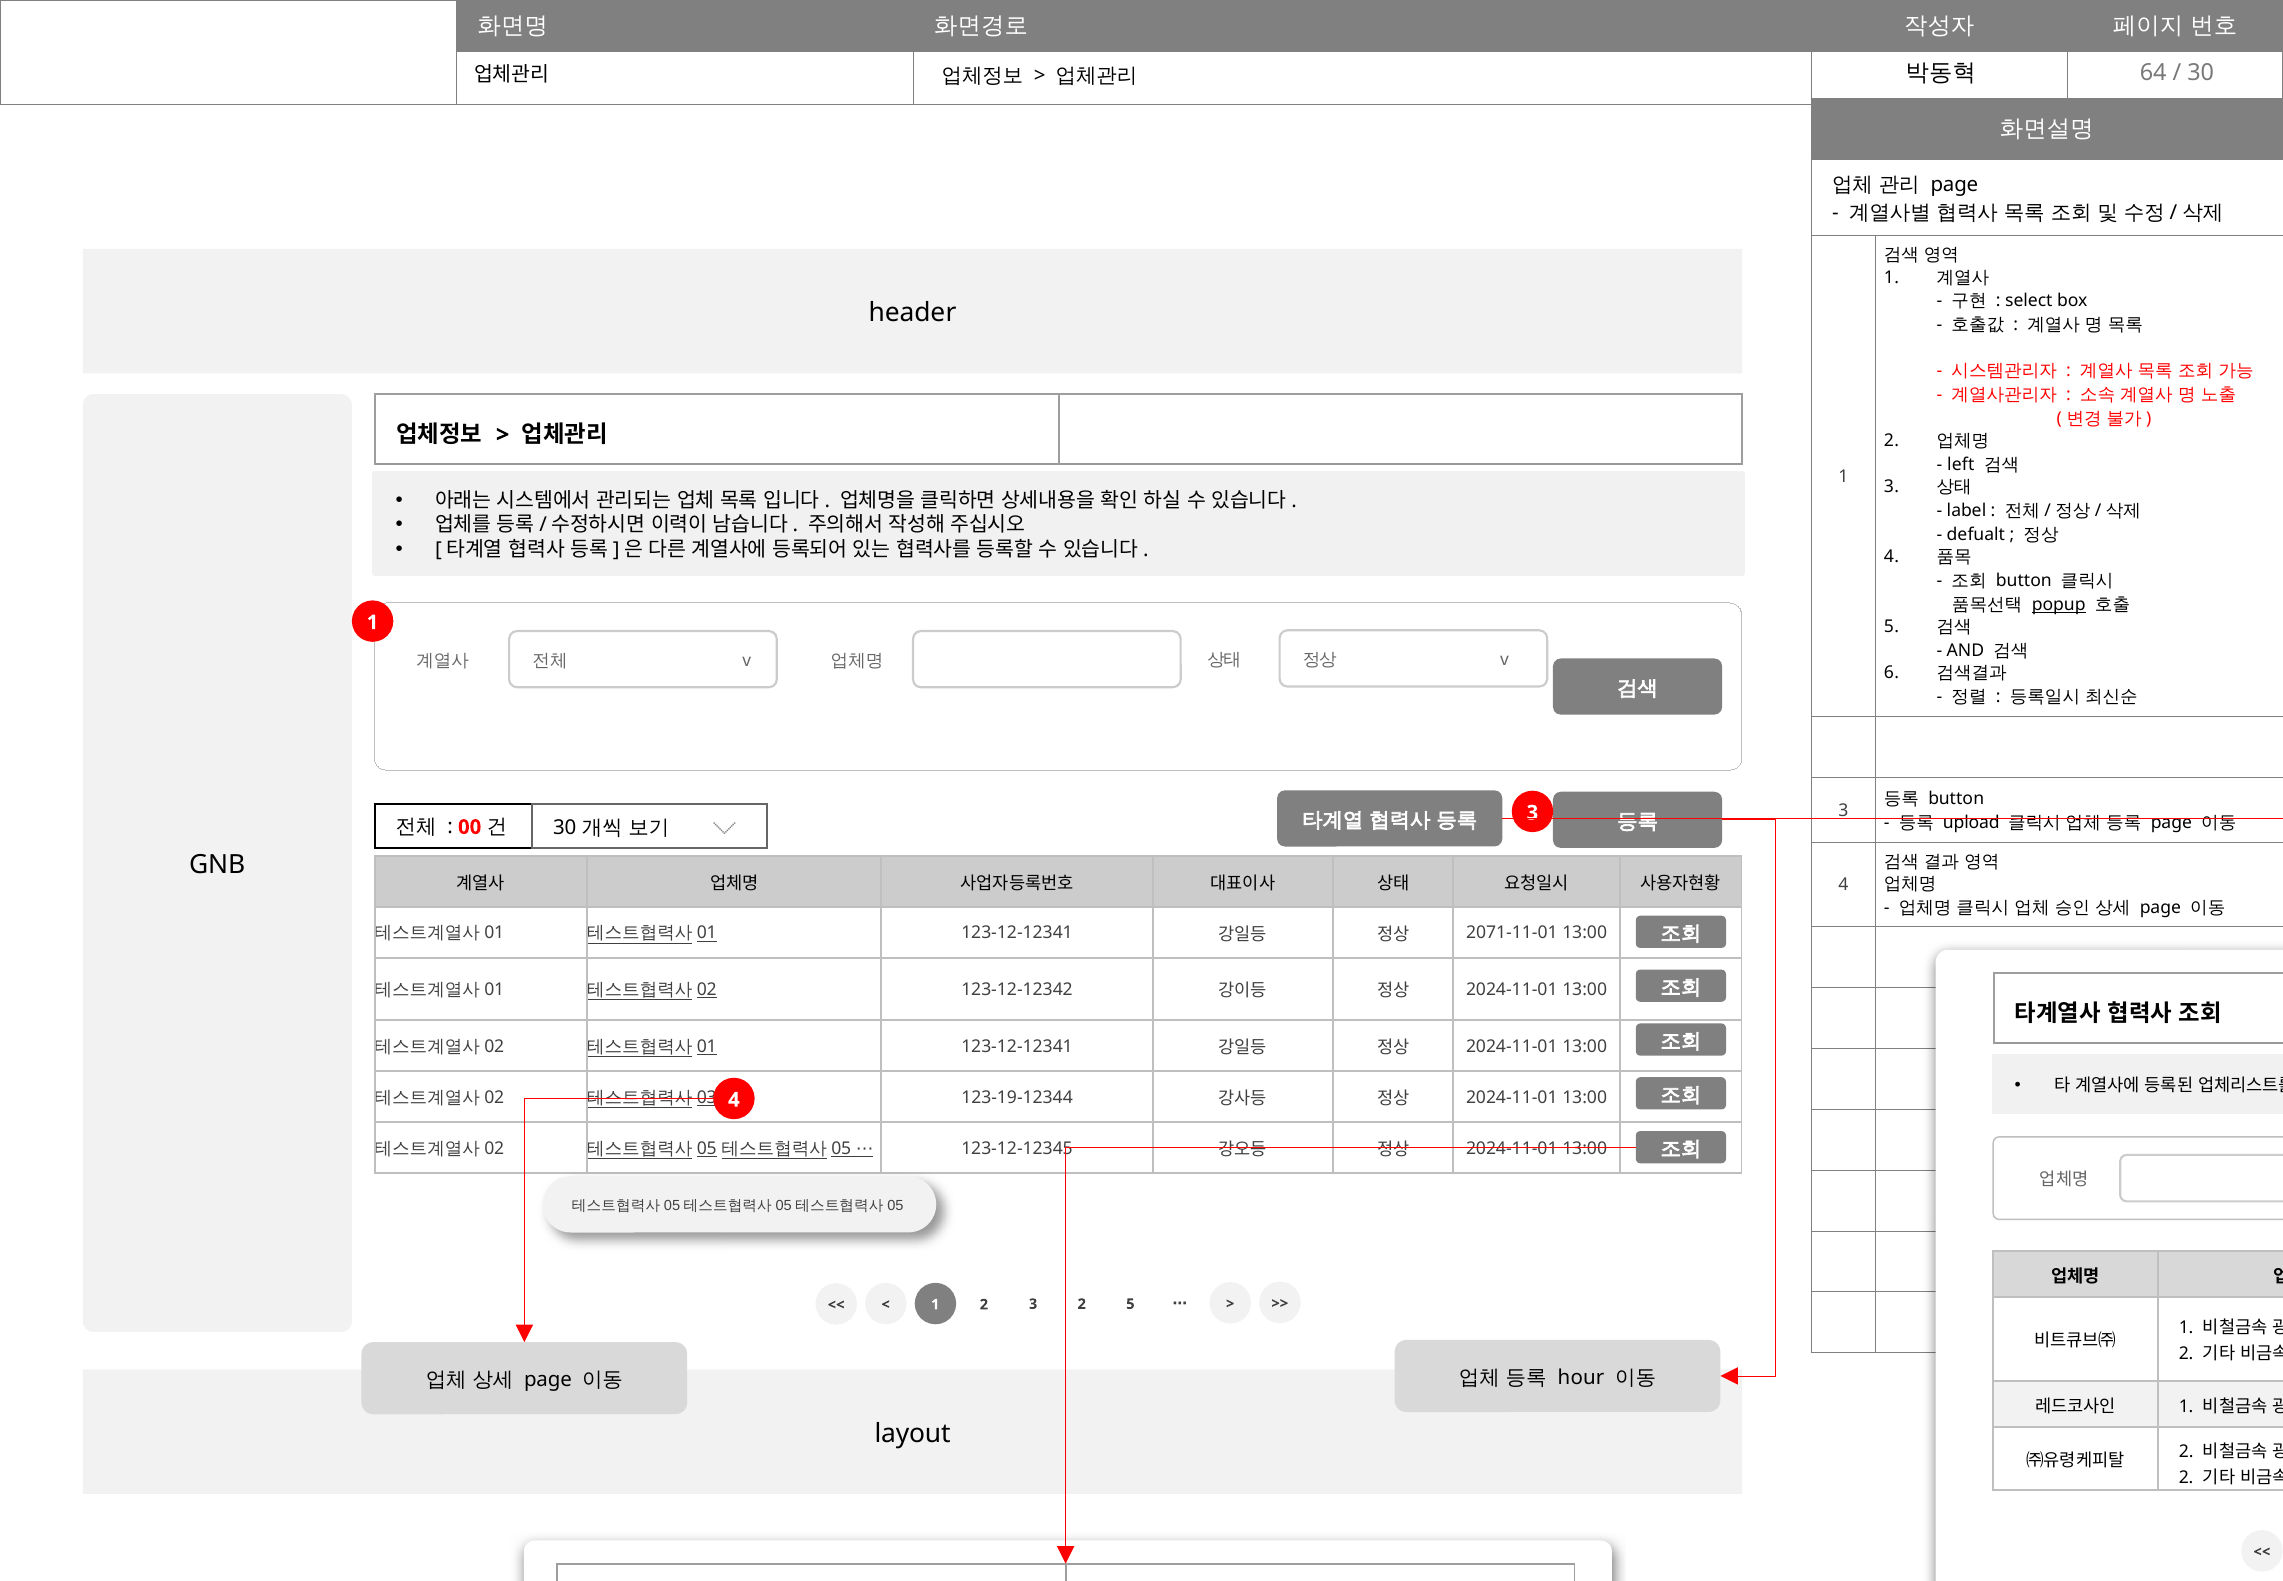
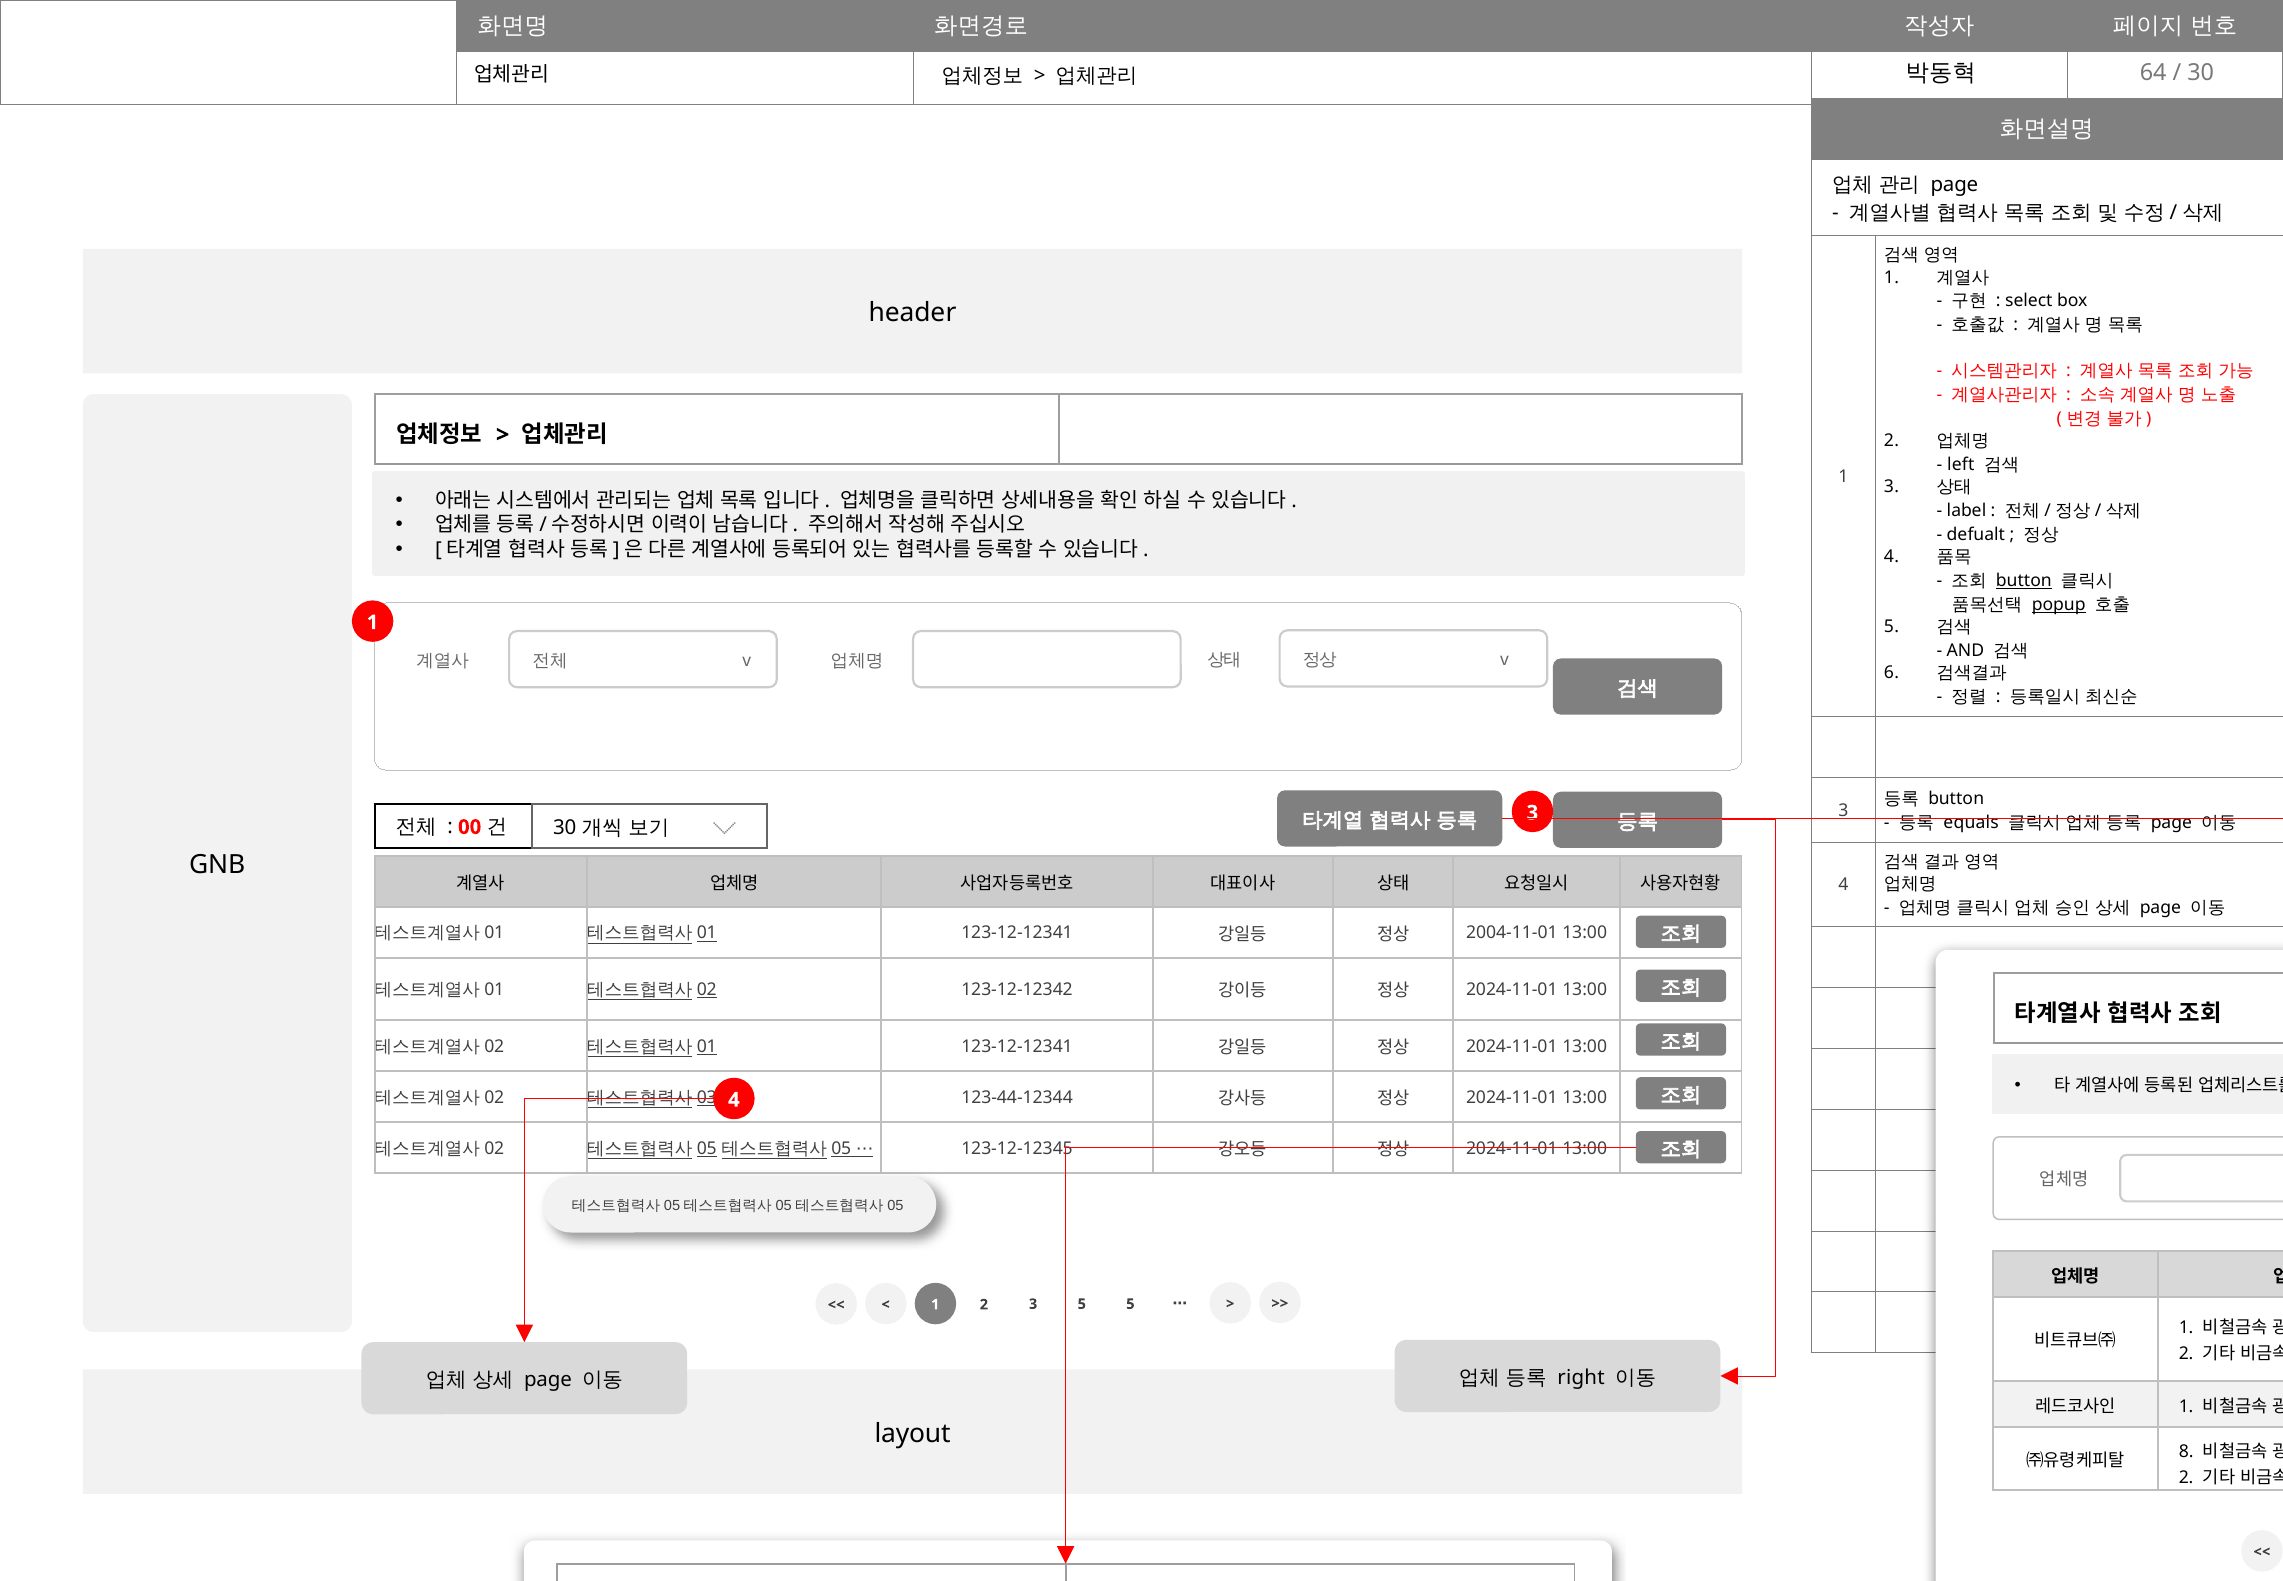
button at (2024, 581) underline: none -> present
upload: upload -> equals
2071-11-01: 2071-11-01 -> 2004-11-01
123-19-12344: 123-19-12344 -> 123-44-12344
3 2: 2 -> 5
hour: hour -> right
2 at (2186, 1452): 2 -> 8
